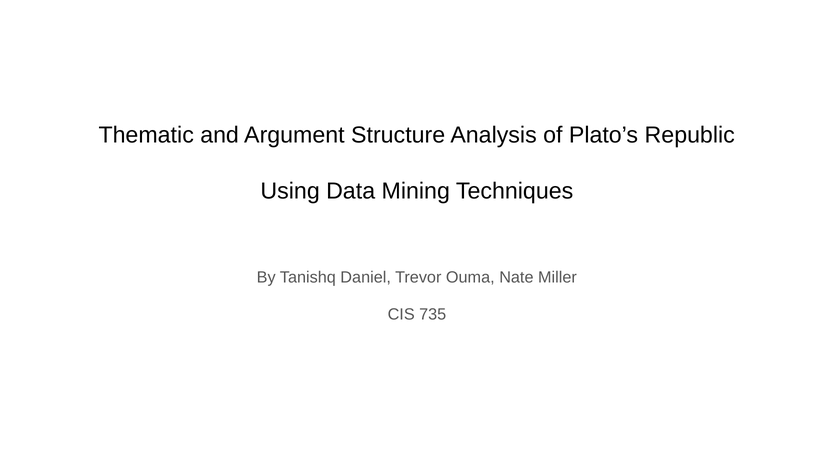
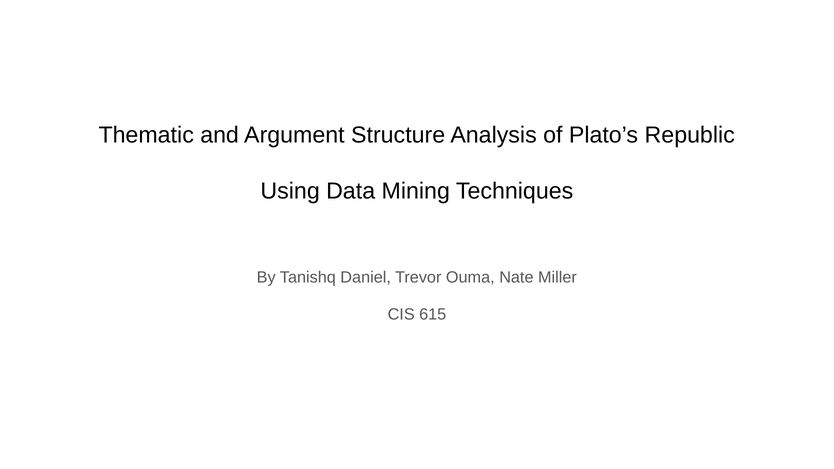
735: 735 -> 615
